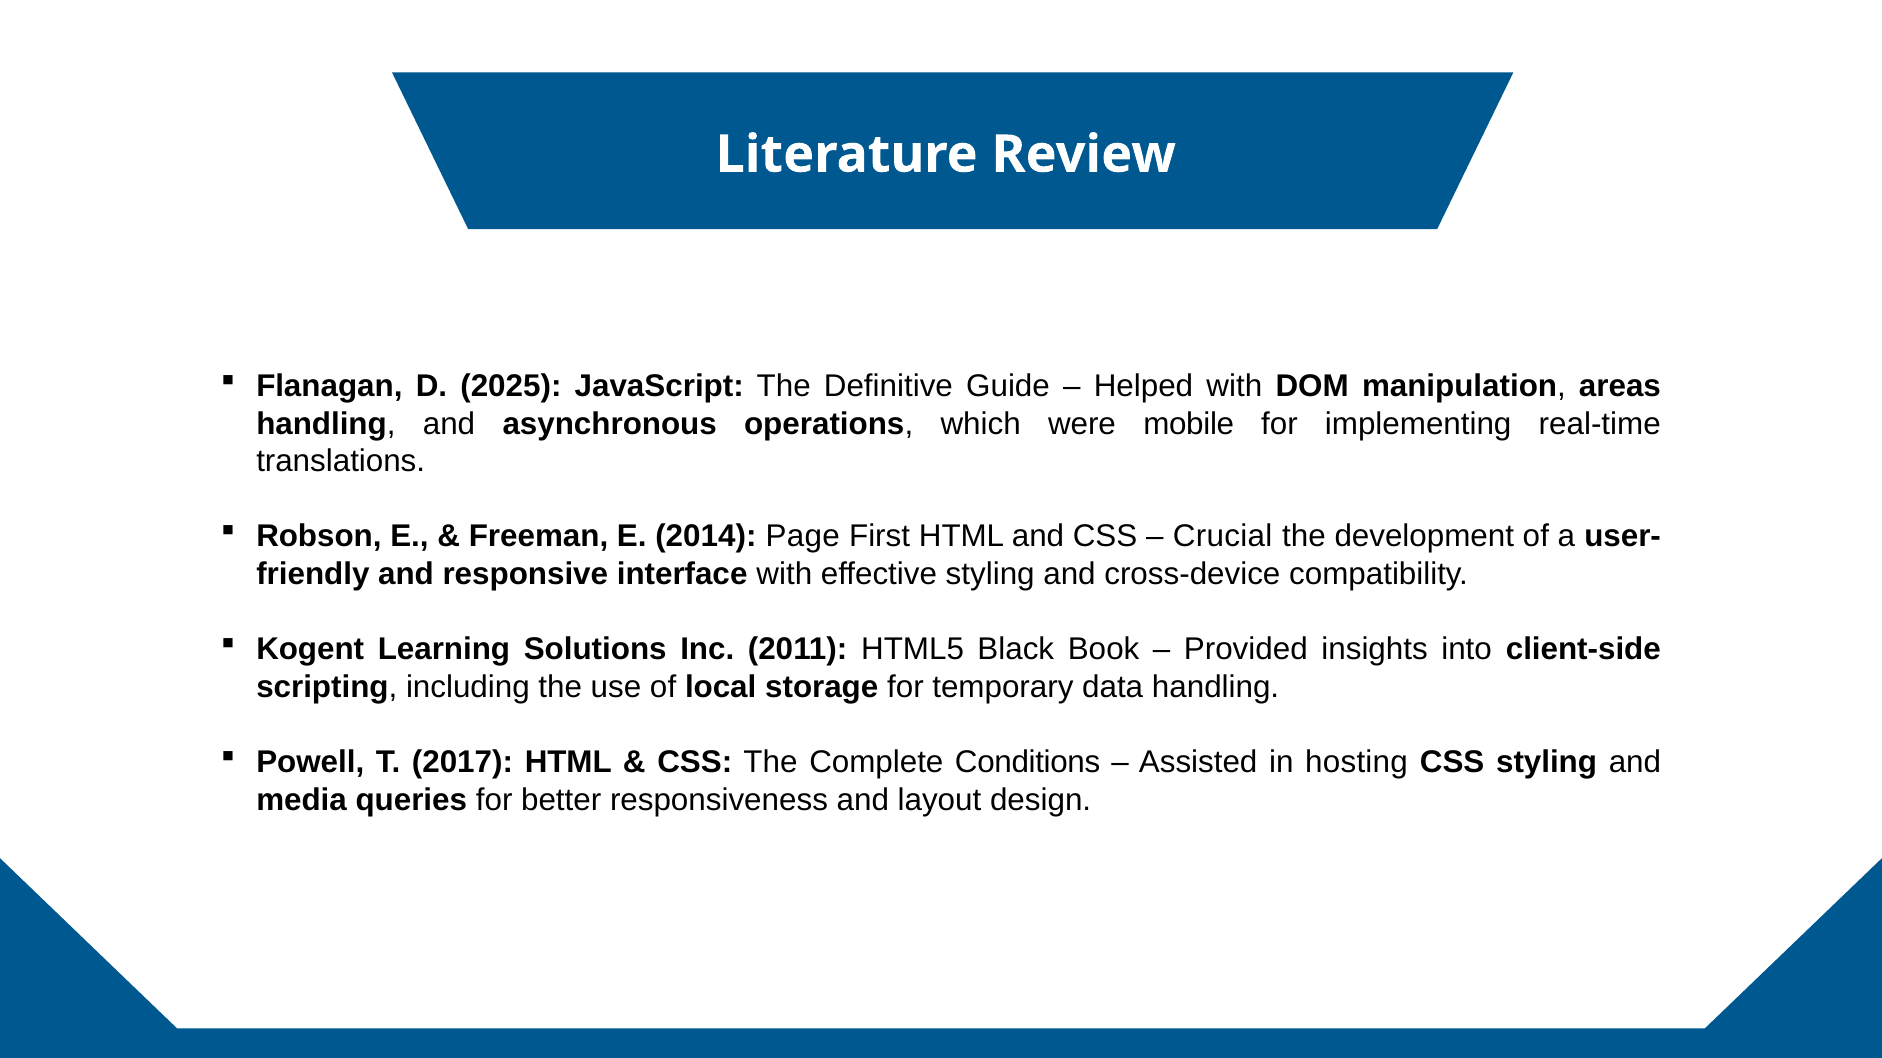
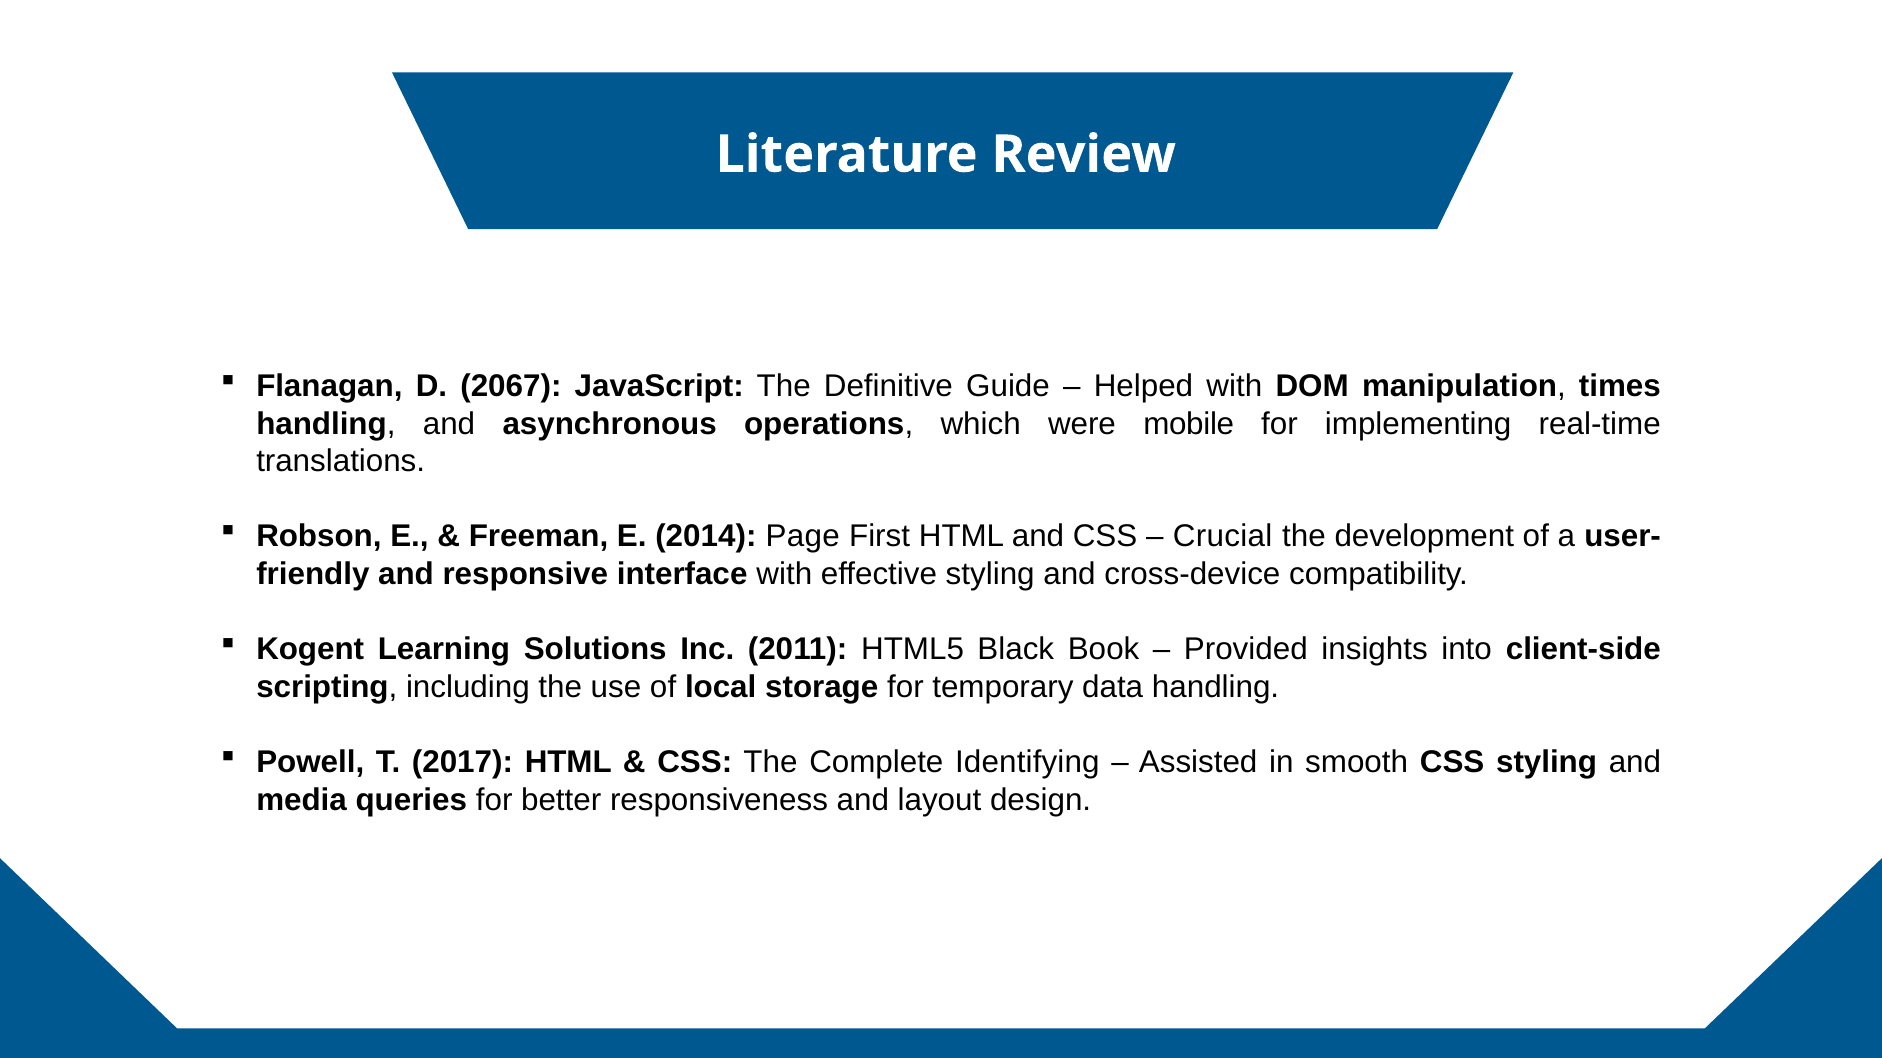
2025: 2025 -> 2067
areas: areas -> times
Conditions: Conditions -> Identifying
hosting: hosting -> smooth
